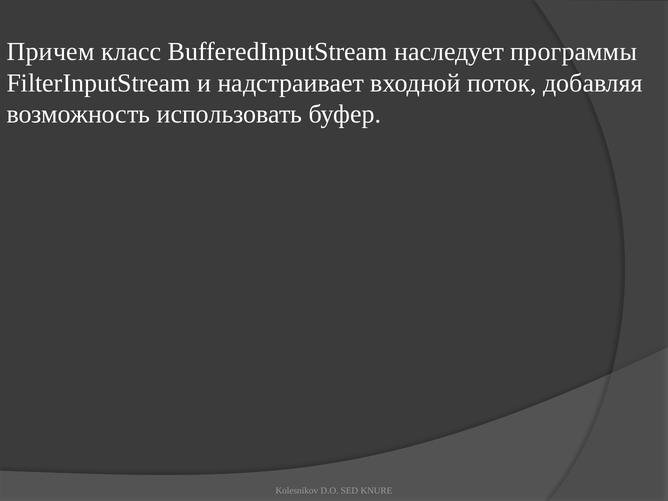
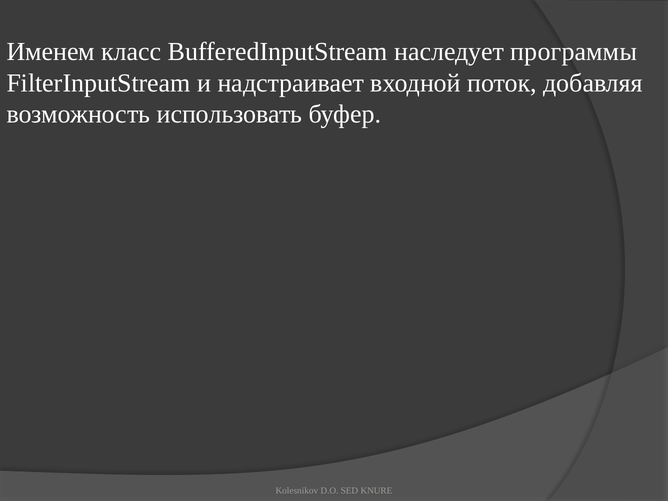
Причем: Причем -> Именем
